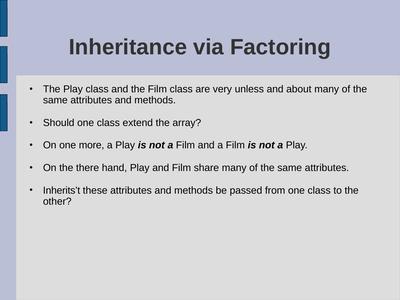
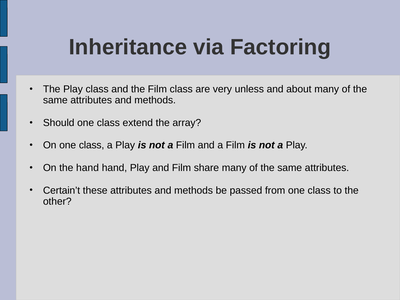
On one more: more -> class
the there: there -> hand
Inherits’t: Inherits’t -> Certain’t
